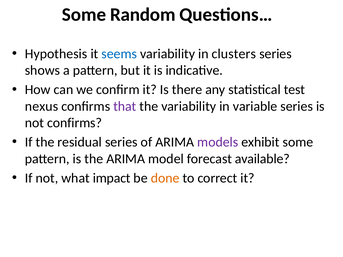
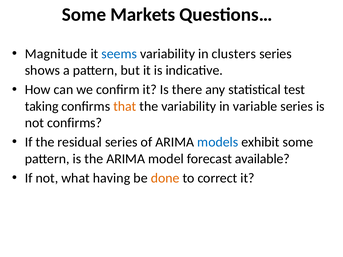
Random: Random -> Markets
Hypothesis: Hypothesis -> Magnitude
nexus: nexus -> taking
that colour: purple -> orange
models colour: purple -> blue
impact: impact -> having
